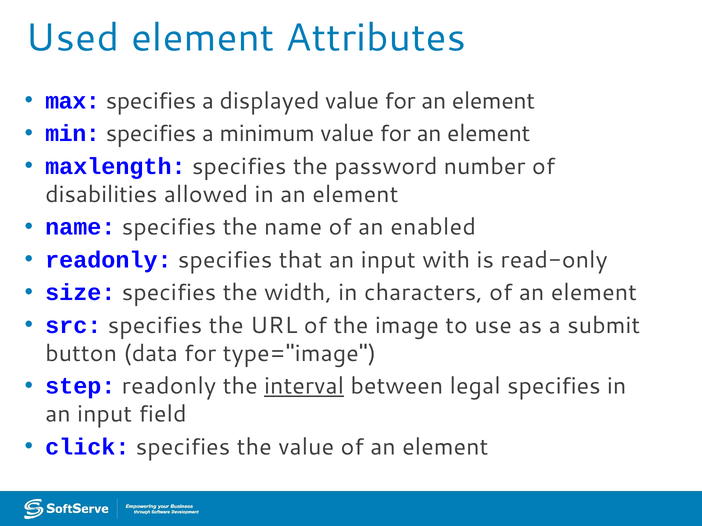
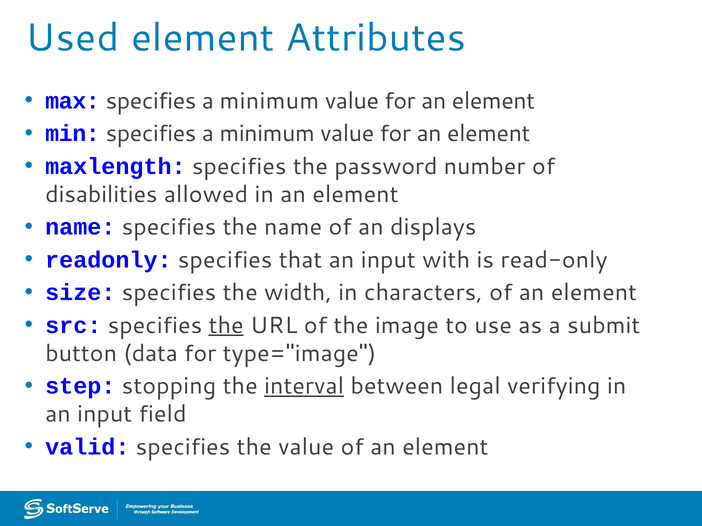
max specifies a displayed: displayed -> minimum
enabled: enabled -> displays
the at (226, 326) underline: none -> present
step readonly: readonly -> stopping
legal specifies: specifies -> verifying
click: click -> valid
